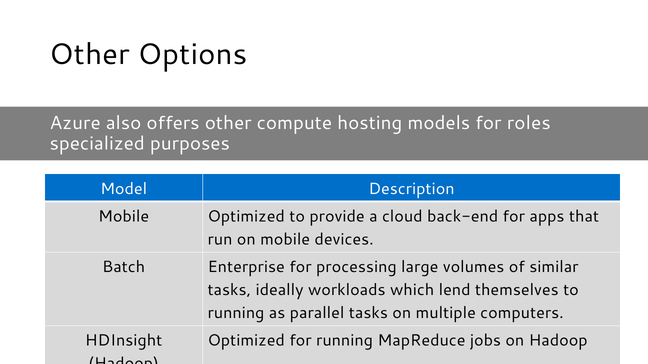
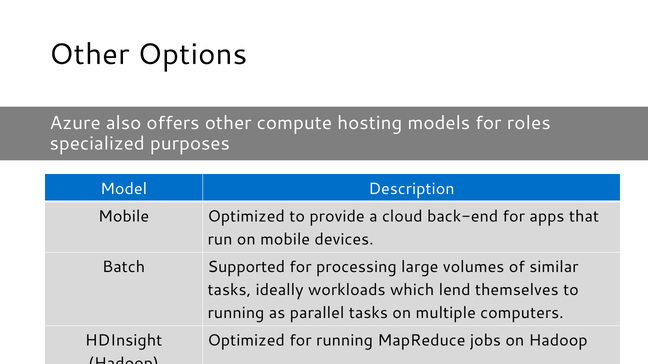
Enterprise: Enterprise -> Supported
